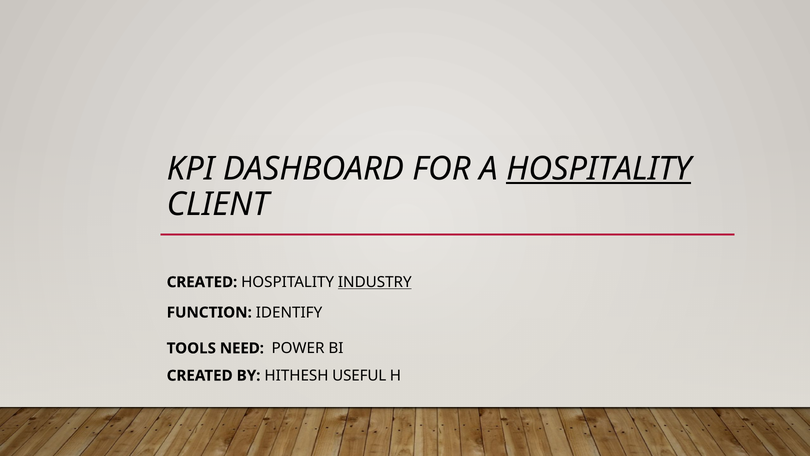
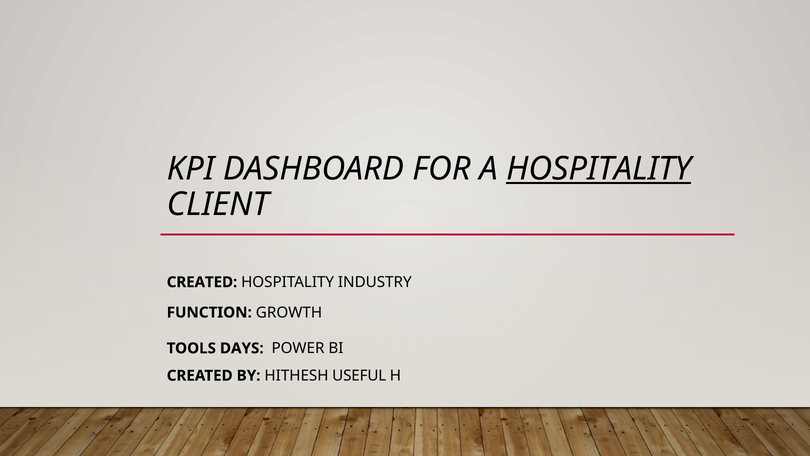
INDUSTRY underline: present -> none
IDENTIFY: IDENTIFY -> GROWTH
NEED: NEED -> DAYS
